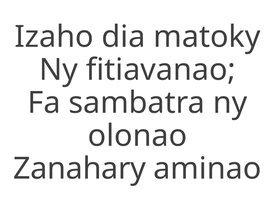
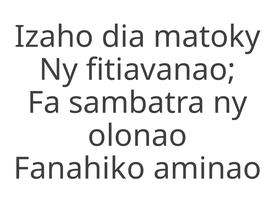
Zanahary: Zanahary -> Fanahiko
